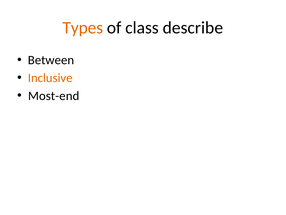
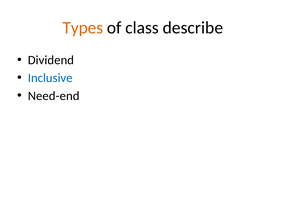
Between: Between -> Dividend
Inclusive colour: orange -> blue
Most-end: Most-end -> Need-end
